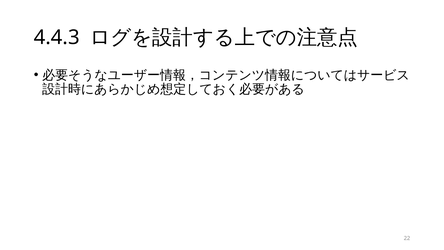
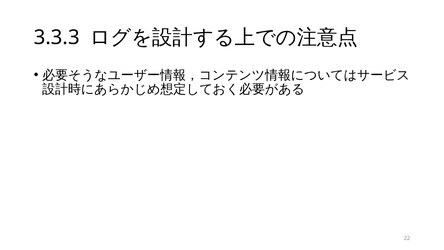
4.4.3: 4.4.3 -> 3.3.3
